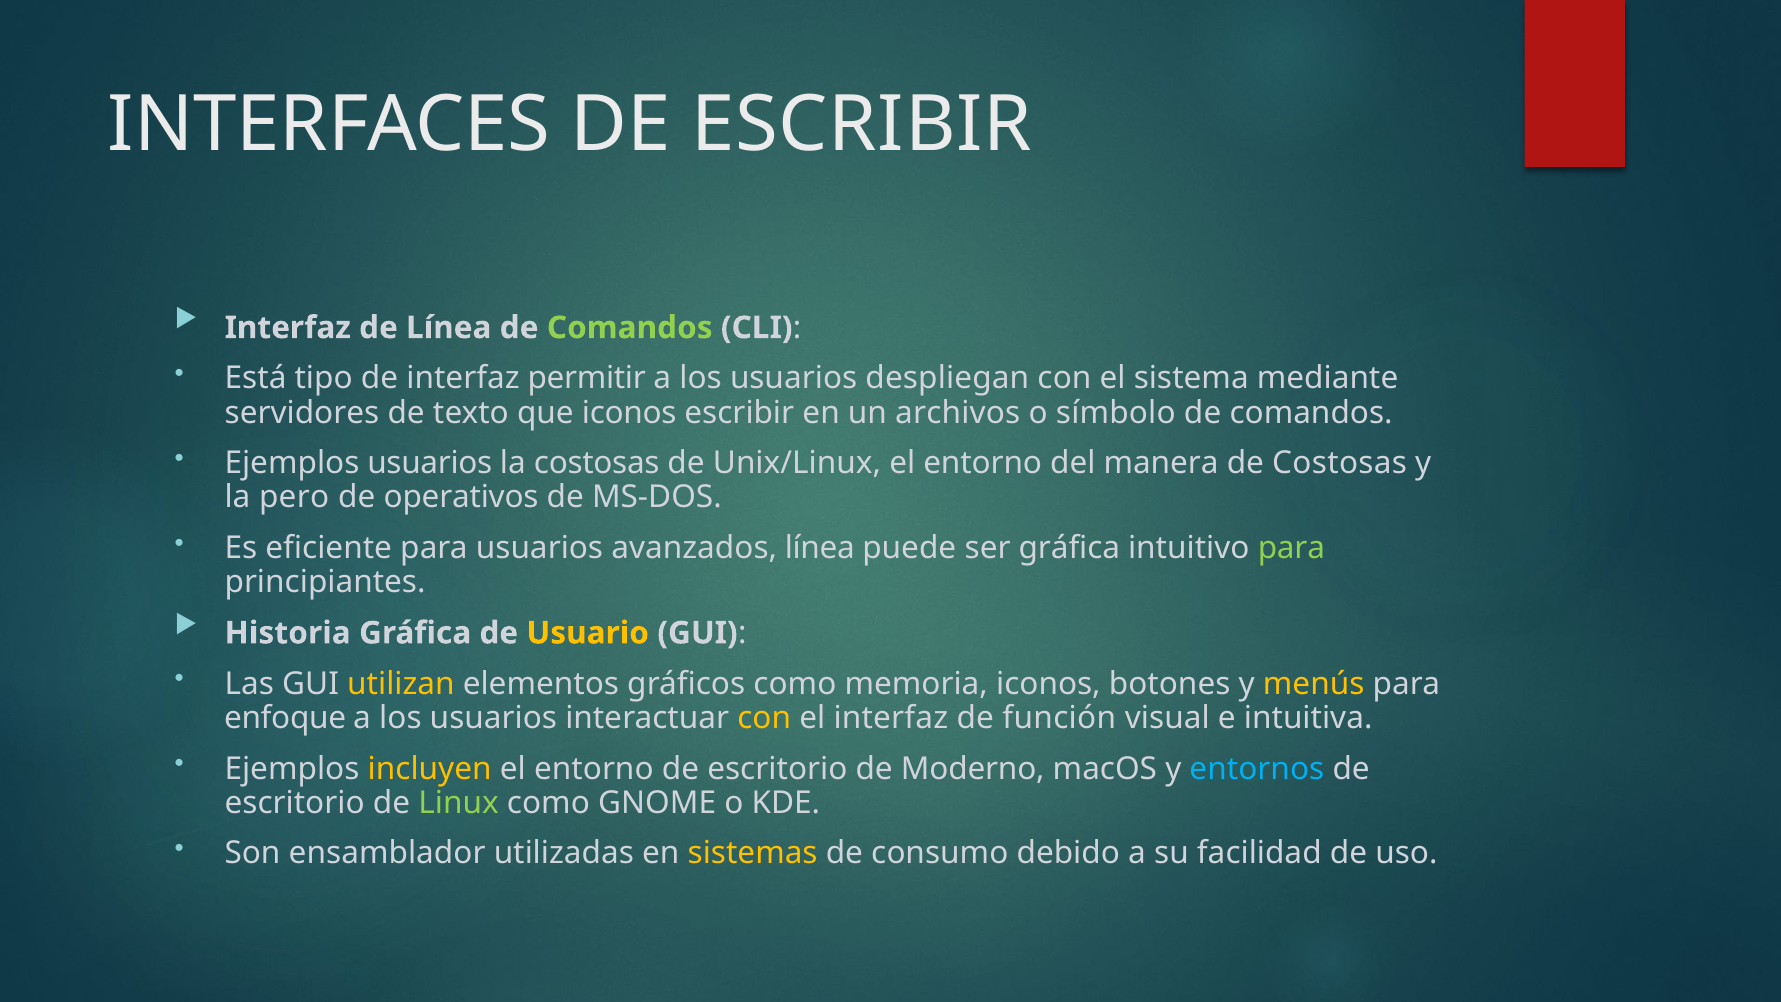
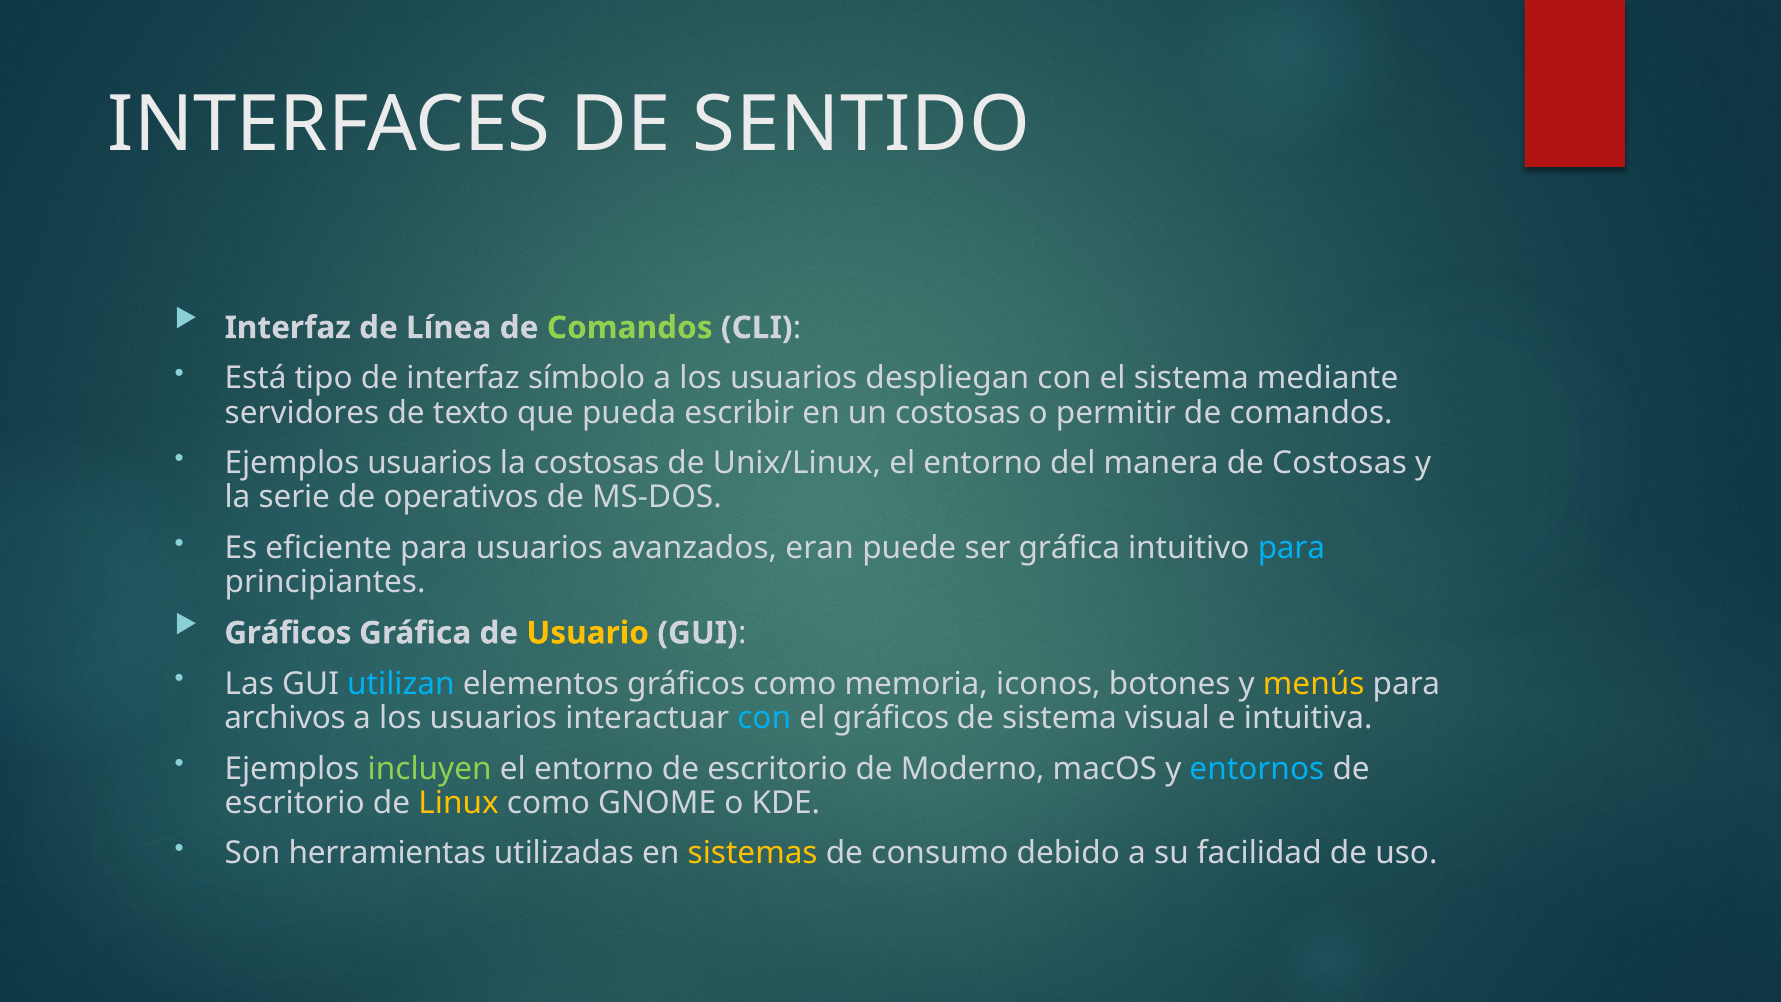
DE ESCRIBIR: ESCRIBIR -> SENTIDO
permitir: permitir -> símbolo
que iconos: iconos -> pueda
un archivos: archivos -> costosas
símbolo: símbolo -> permitir
pero: pero -> serie
avanzados línea: línea -> eran
para at (1291, 548) colour: light green -> light blue
Historia at (288, 633): Historia -> Gráficos
utilizan colour: yellow -> light blue
enfoque: enfoque -> archivos
con at (764, 718) colour: yellow -> light blue
el interfaz: interfaz -> gráficos
de función: función -> sistema
incluyen colour: yellow -> light green
Linux colour: light green -> yellow
ensamblador: ensamblador -> herramientas
